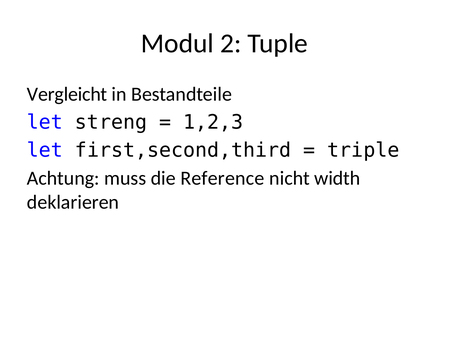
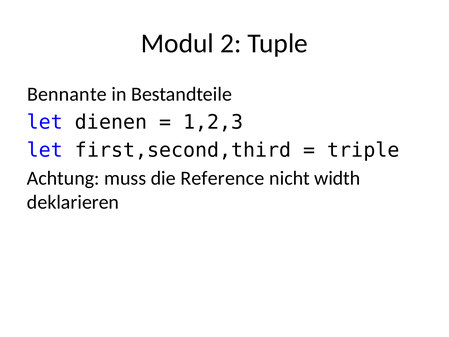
Vergleicht: Vergleicht -> Bennante
streng: streng -> dienen
